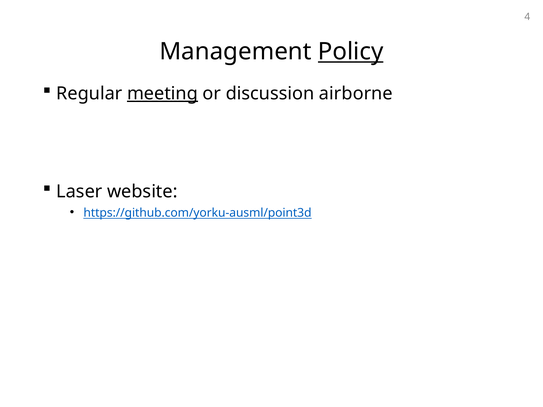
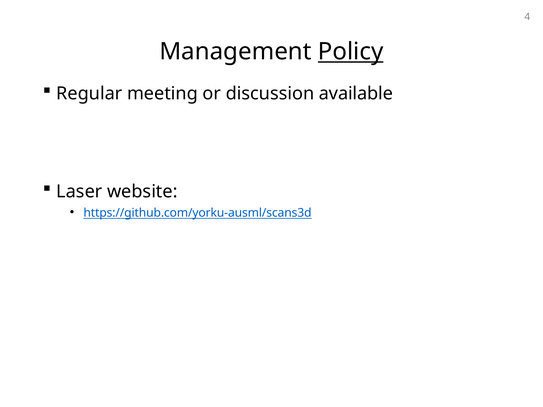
meeting underline: present -> none
airborne: airborne -> available
https://github.com/yorku-ausml/point3d: https://github.com/yorku-ausml/point3d -> https://github.com/yorku-ausml/scans3d
